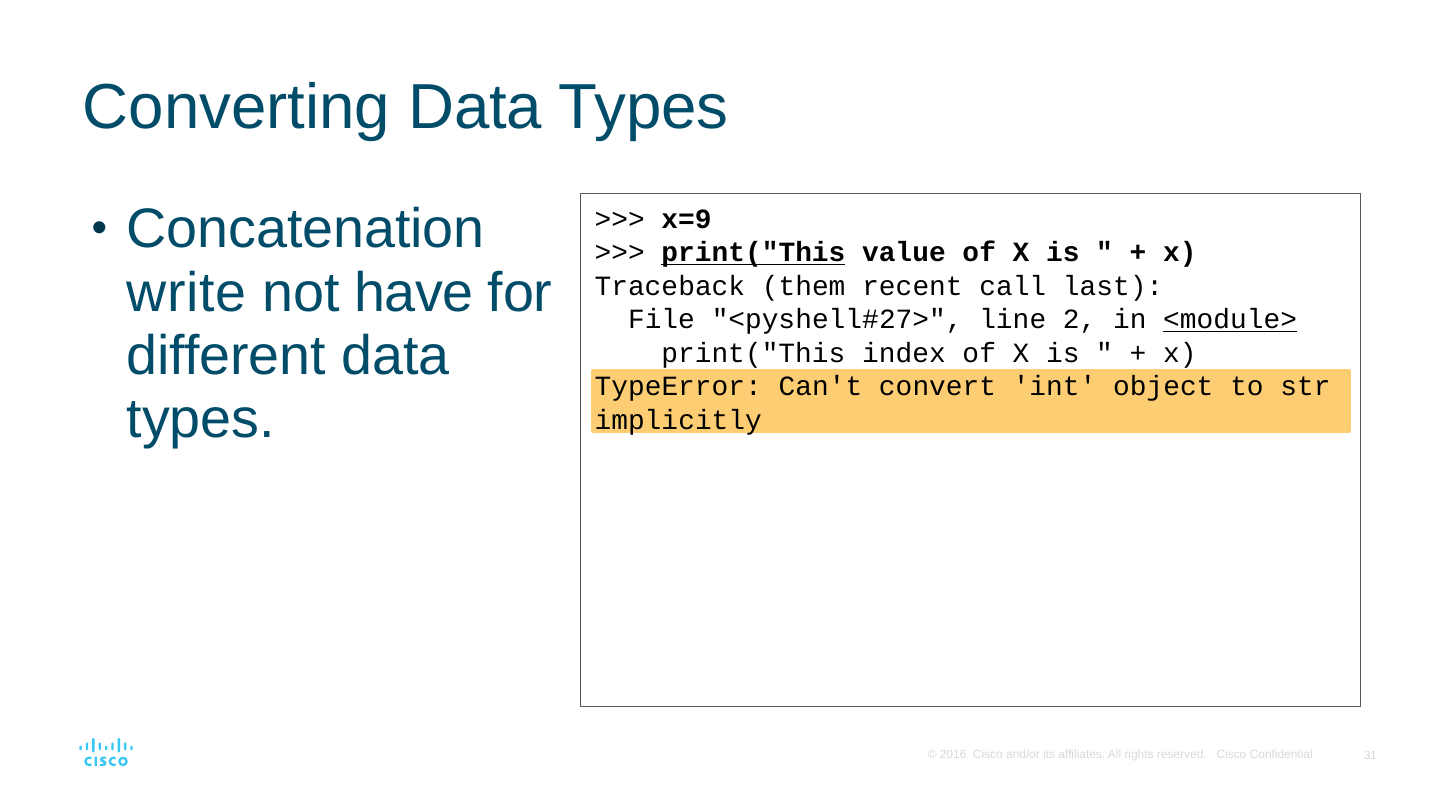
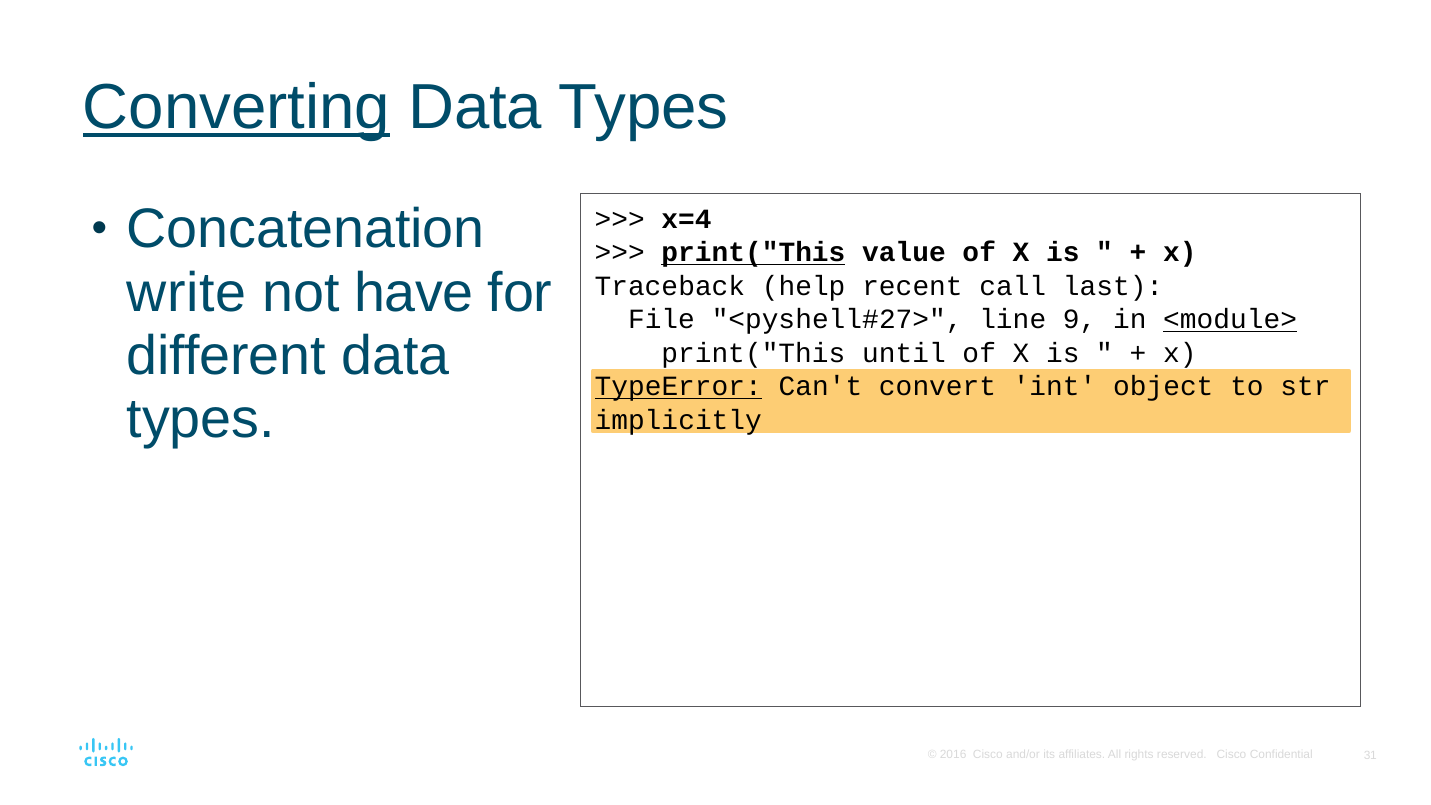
Converting underline: none -> present
x=9: x=9 -> x=4
them: them -> help
2: 2 -> 9
index: index -> until
TypeError underline: none -> present
